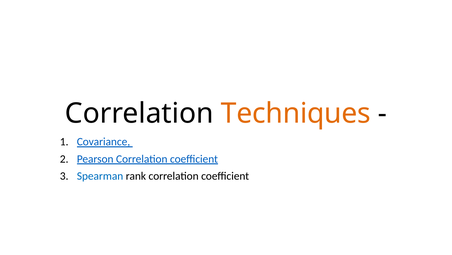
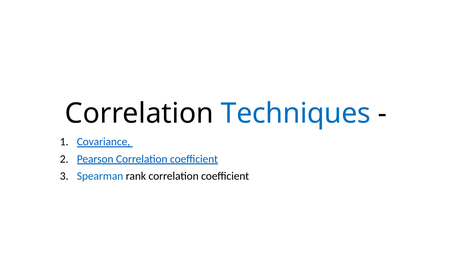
Techniques colour: orange -> blue
